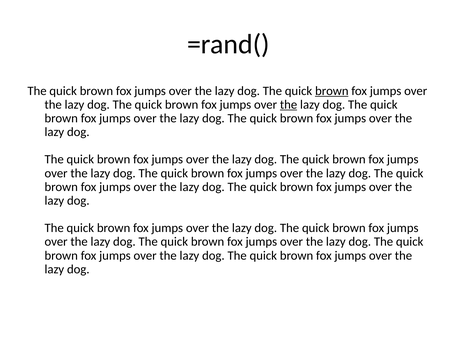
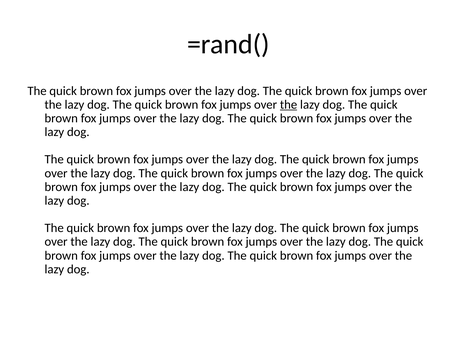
brown at (332, 91) underline: present -> none
